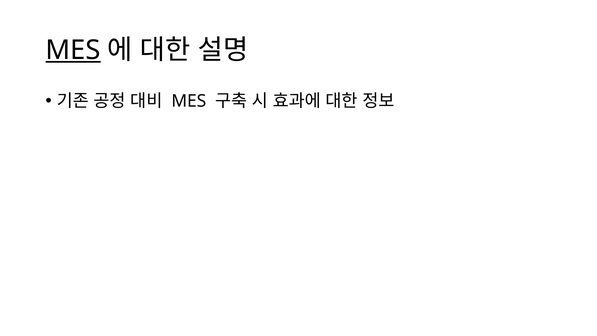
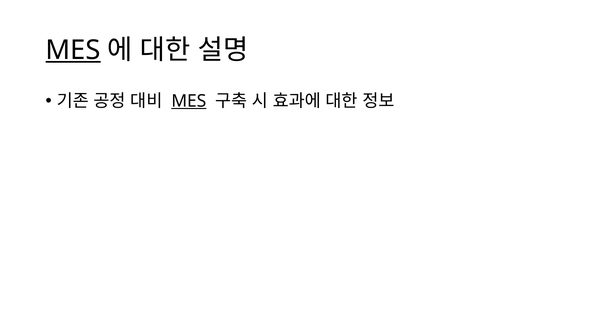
MES at (189, 101) underline: none -> present
